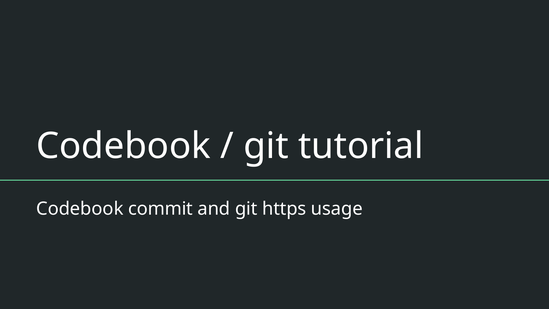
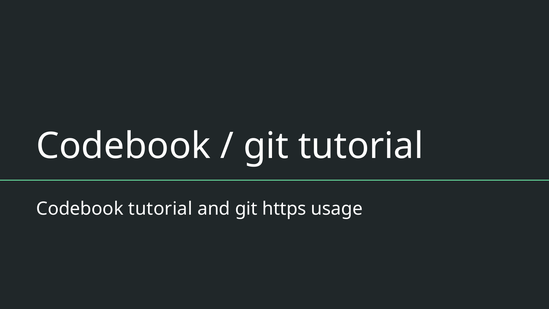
Codebook commit: commit -> tutorial
